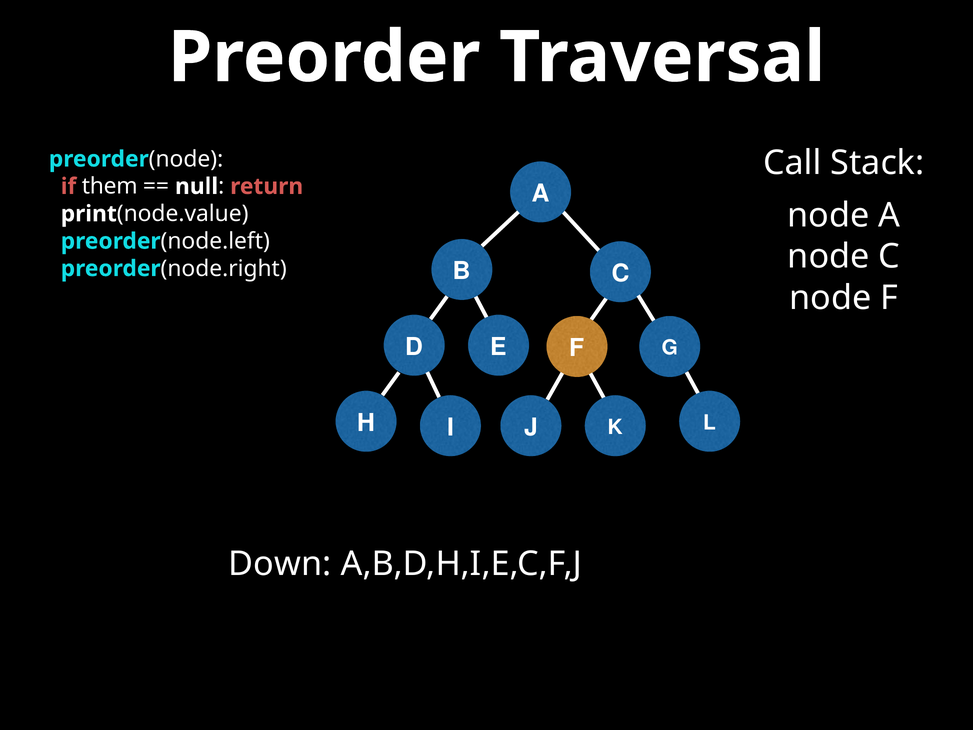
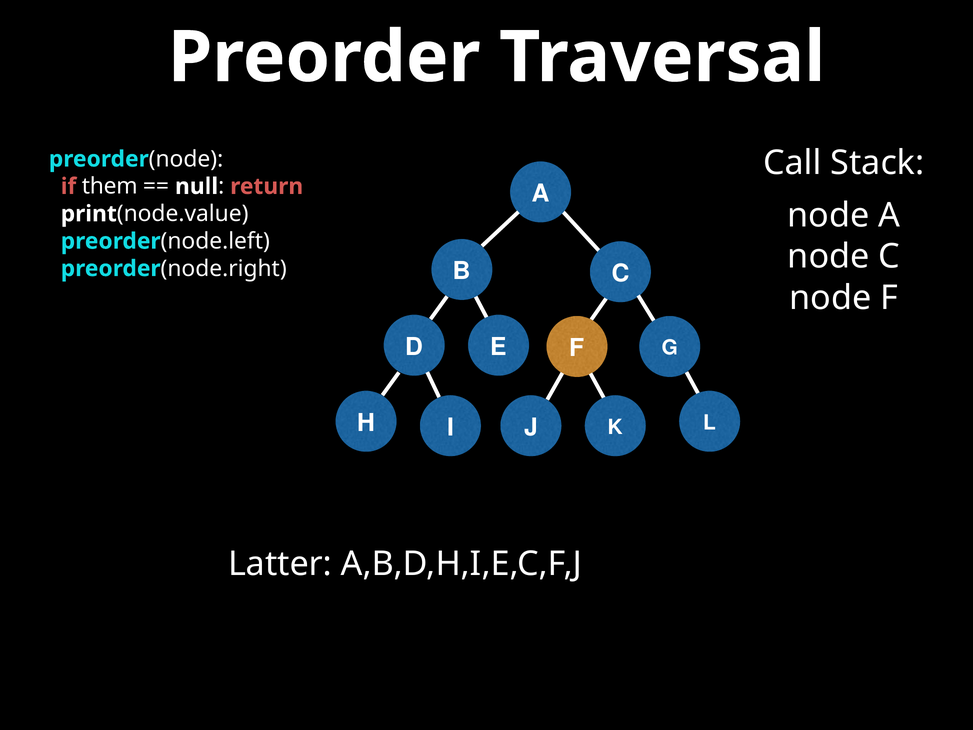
Down: Down -> Latter
